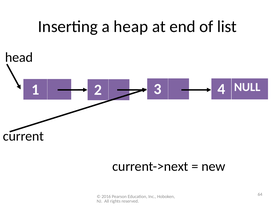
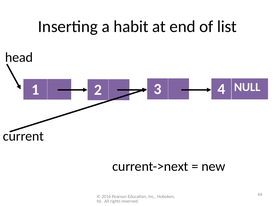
heap: heap -> habit
